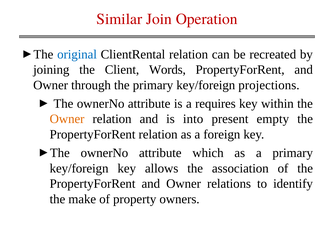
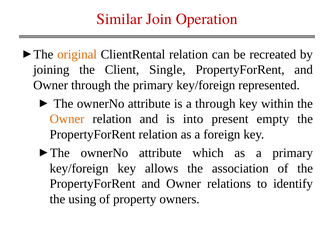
original colour: blue -> orange
Words: Words -> Single
projections: projections -> represented
a requires: requires -> through
make: make -> using
